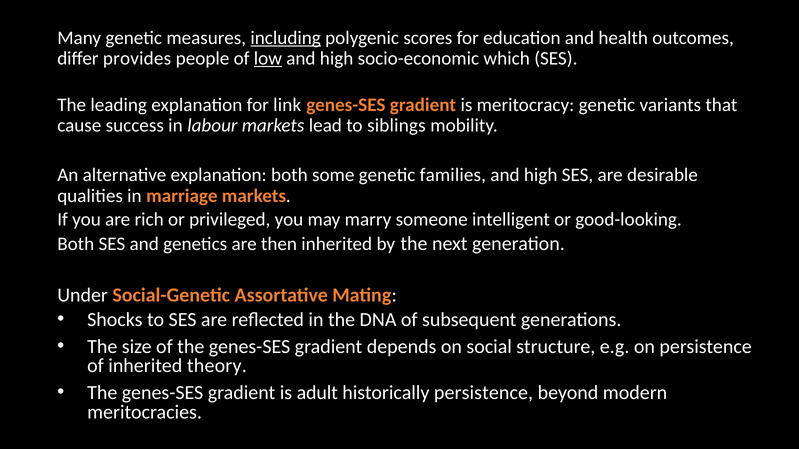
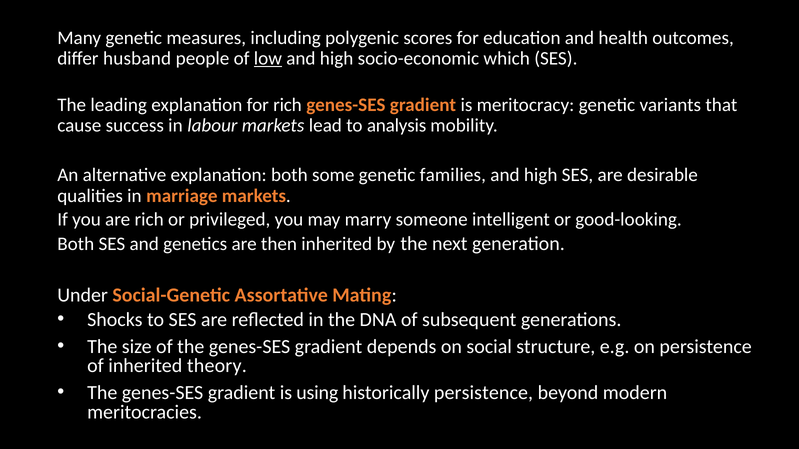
including underline: present -> none
provides: provides -> husband
for link: link -> rich
siblings: siblings -> analysis
adult: adult -> using
